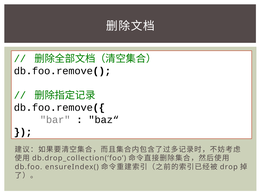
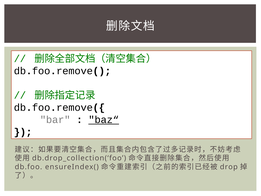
baz“ underline: none -> present
